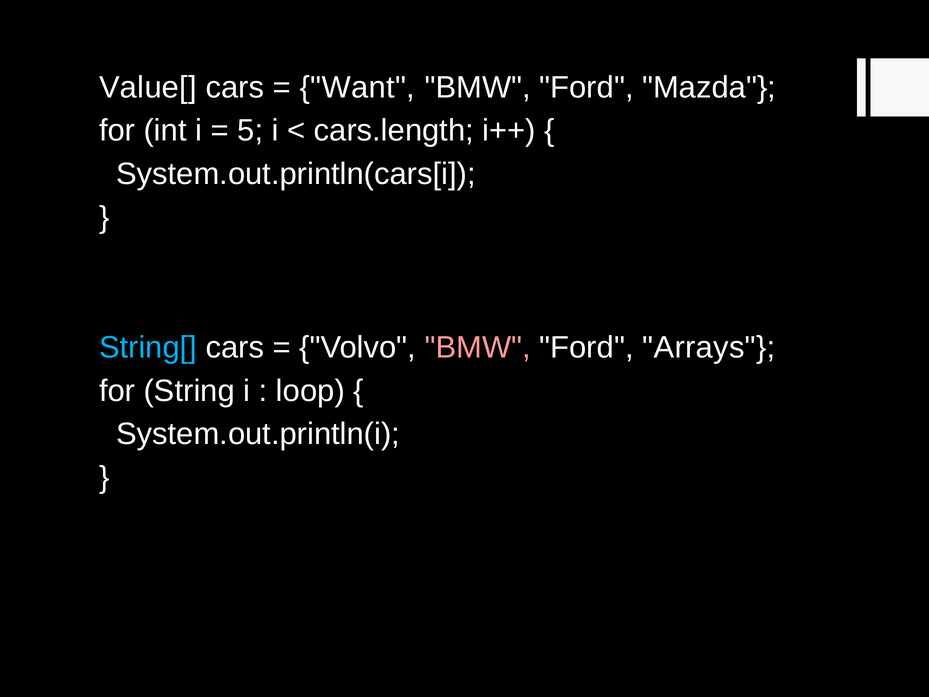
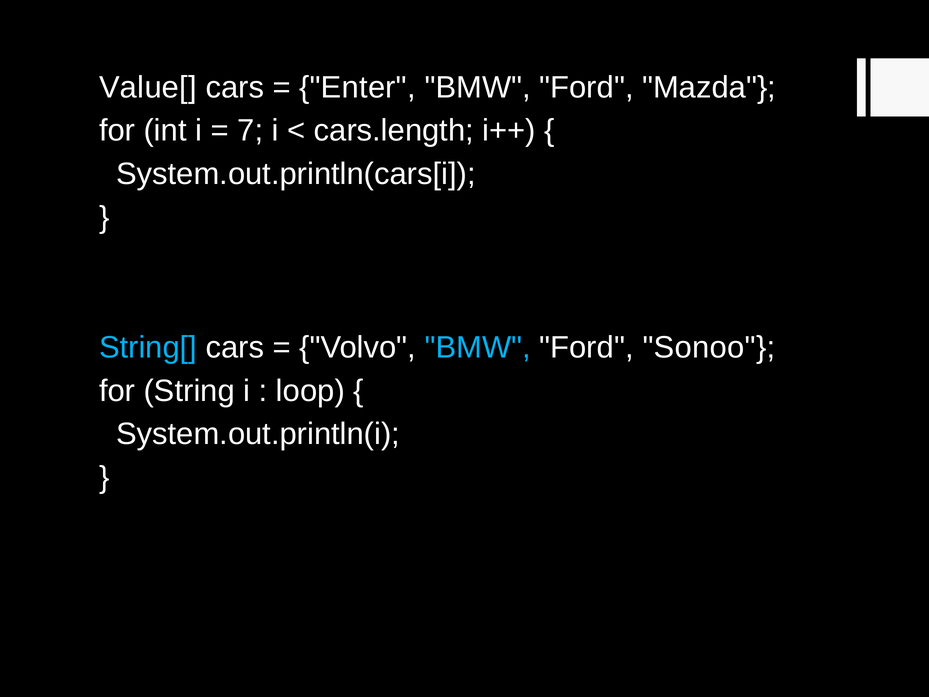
Want: Want -> Enter
5: 5 -> 7
BMW at (478, 347) colour: pink -> light blue
Arrays: Arrays -> Sonoo
